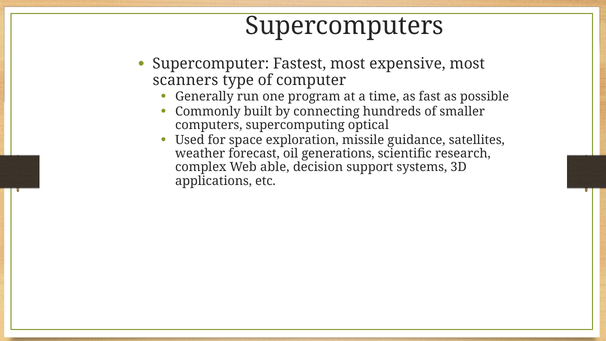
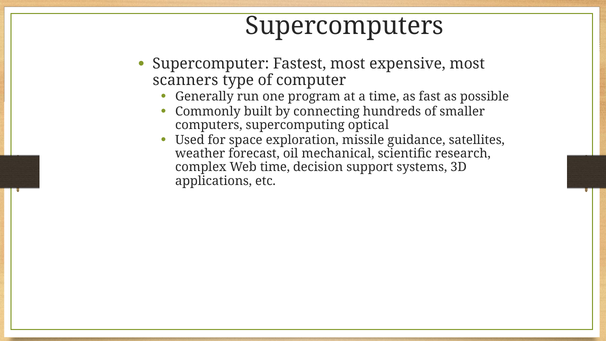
generations: generations -> mechanical
Web able: able -> time
